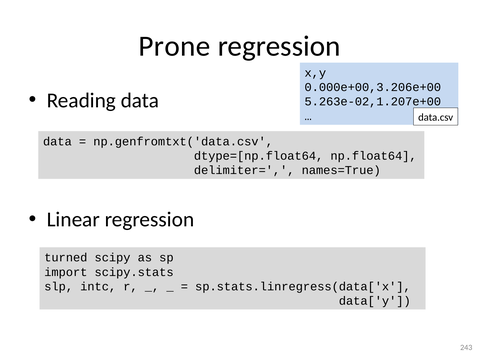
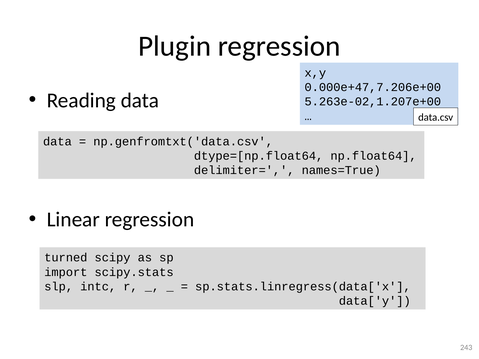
Prone: Prone -> Plugin
0.000e+00,3.206e+00: 0.000e+00,3.206e+00 -> 0.000e+47,7.206e+00
